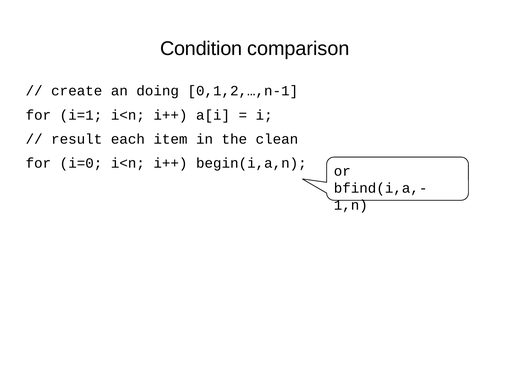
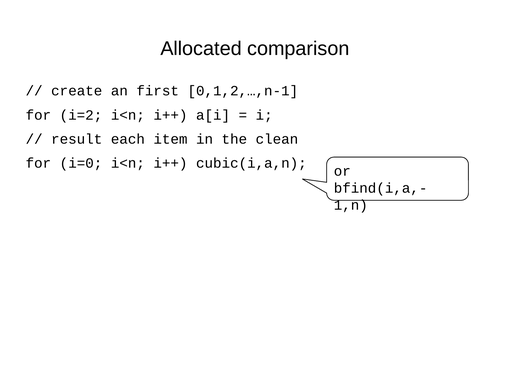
Condition: Condition -> Allocated
doing: doing -> first
i=1: i=1 -> i=2
begin(i,a,n: begin(i,a,n -> cubic(i,a,n
